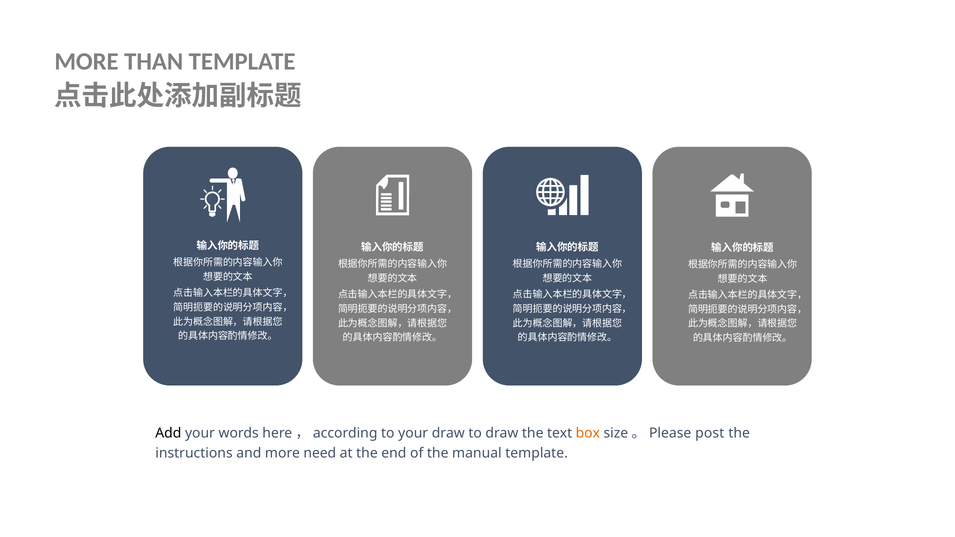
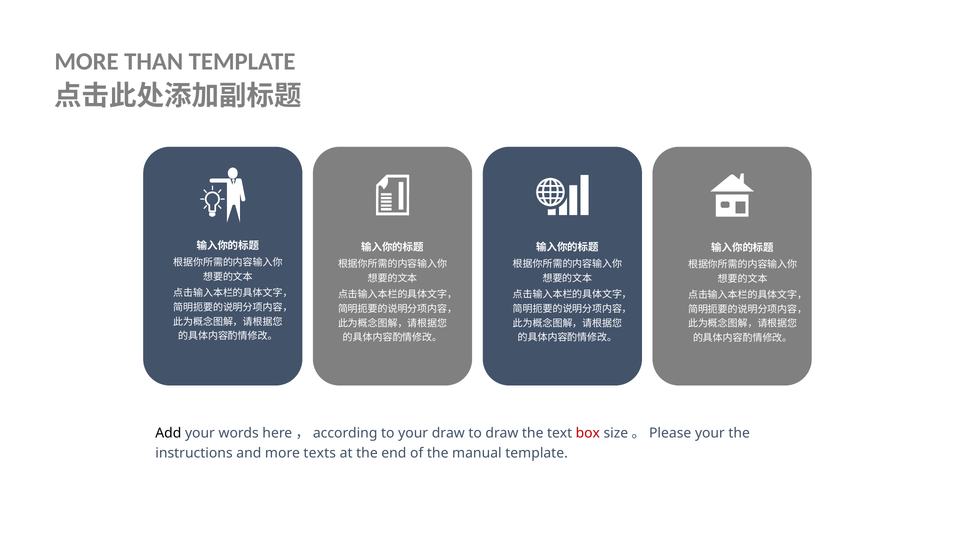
box colour: orange -> red
post at (710, 433): post -> your
need: need -> texts
